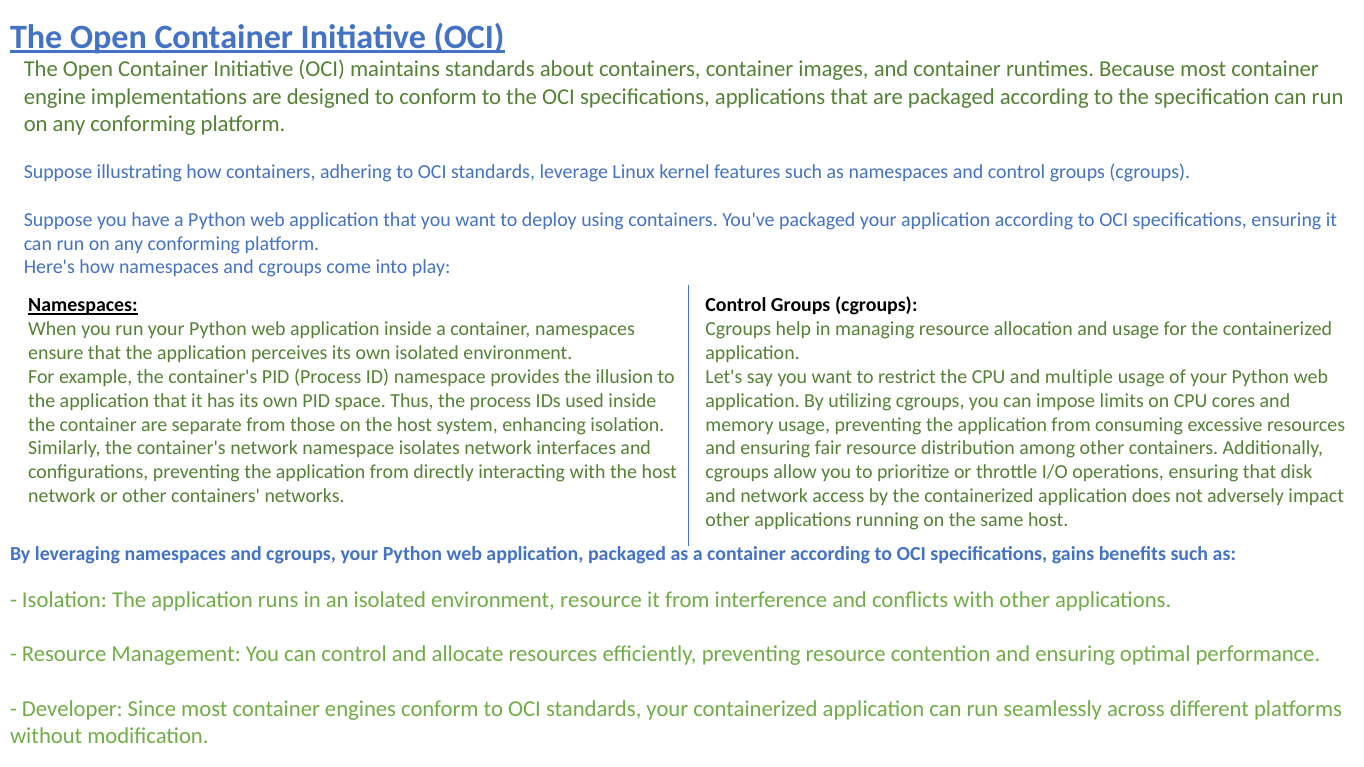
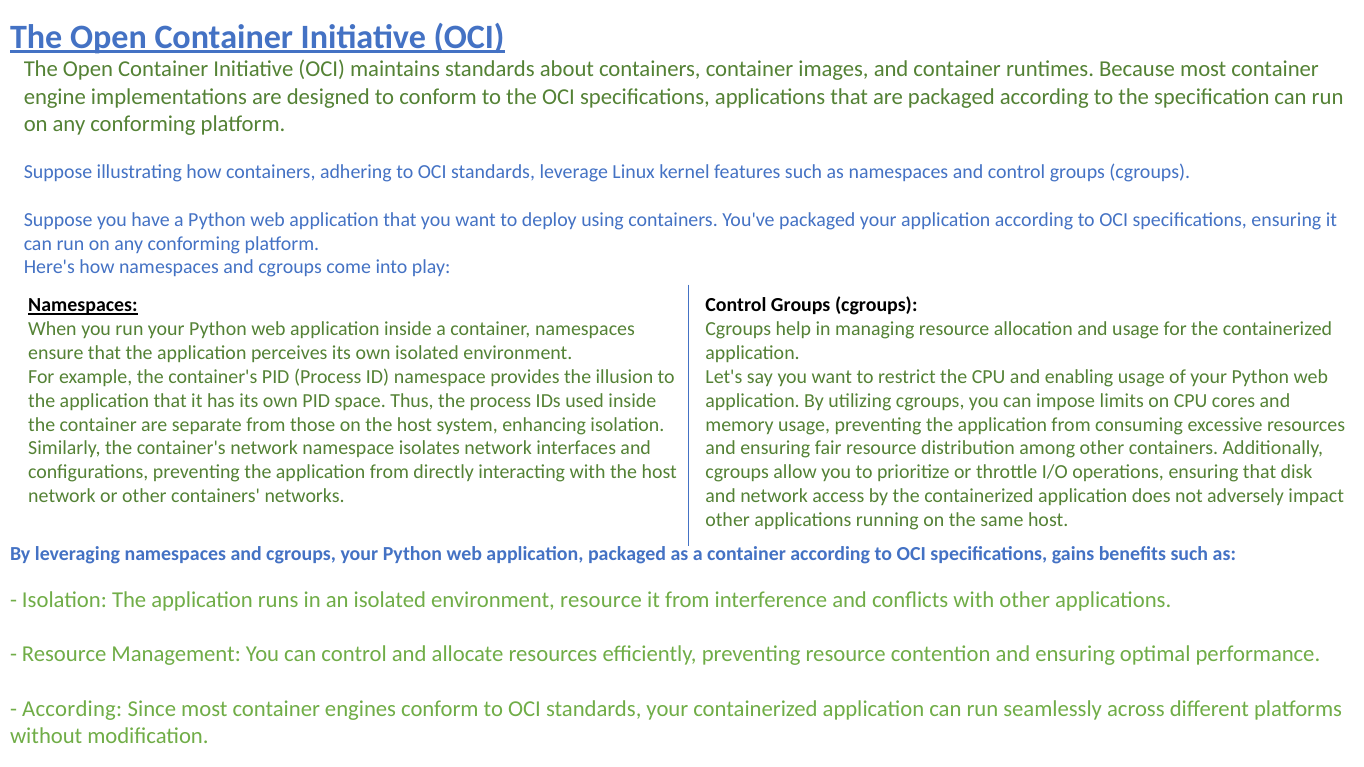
multiple: multiple -> enabling
Developer at (72, 709): Developer -> According
